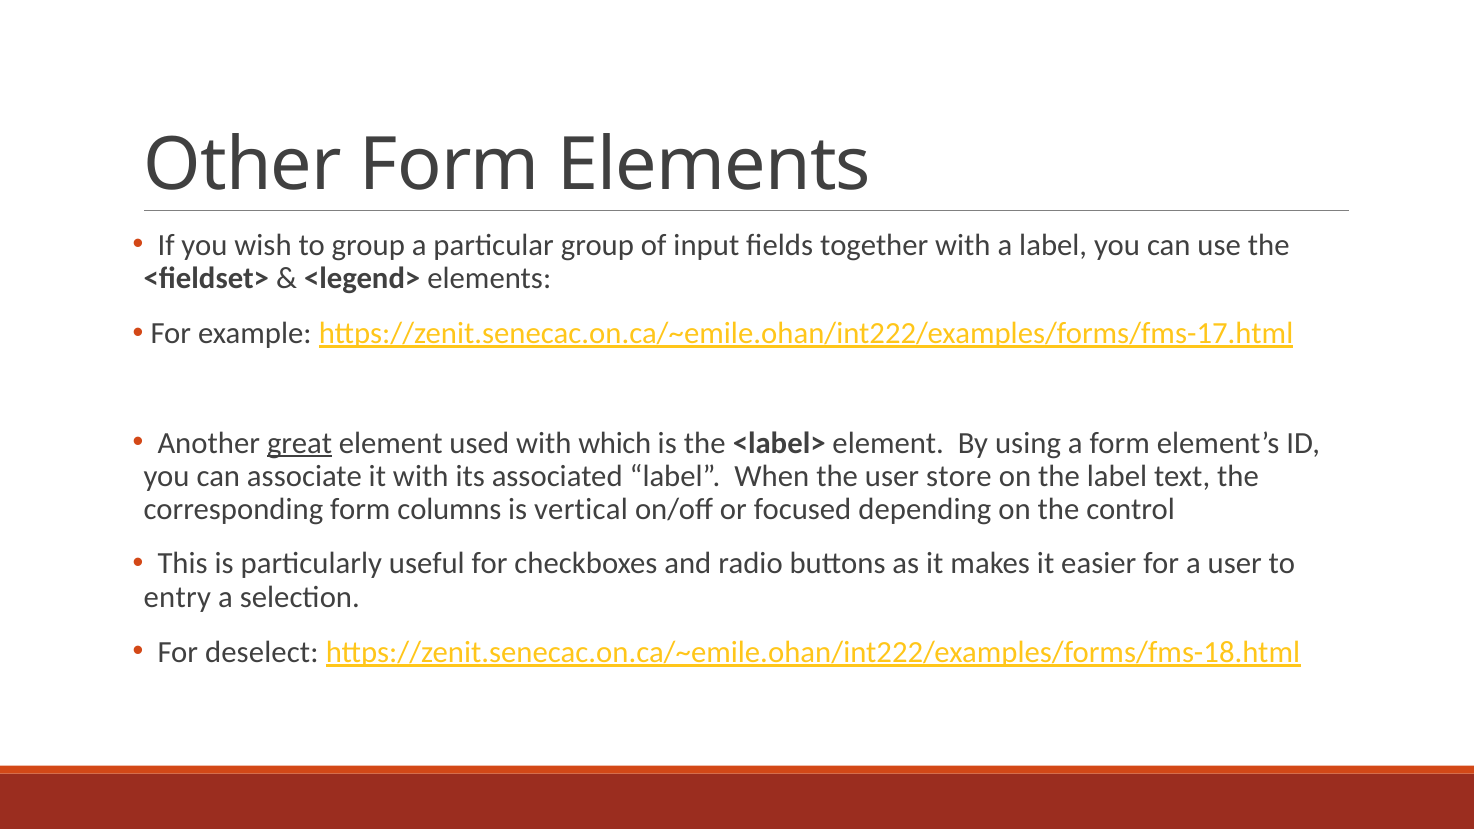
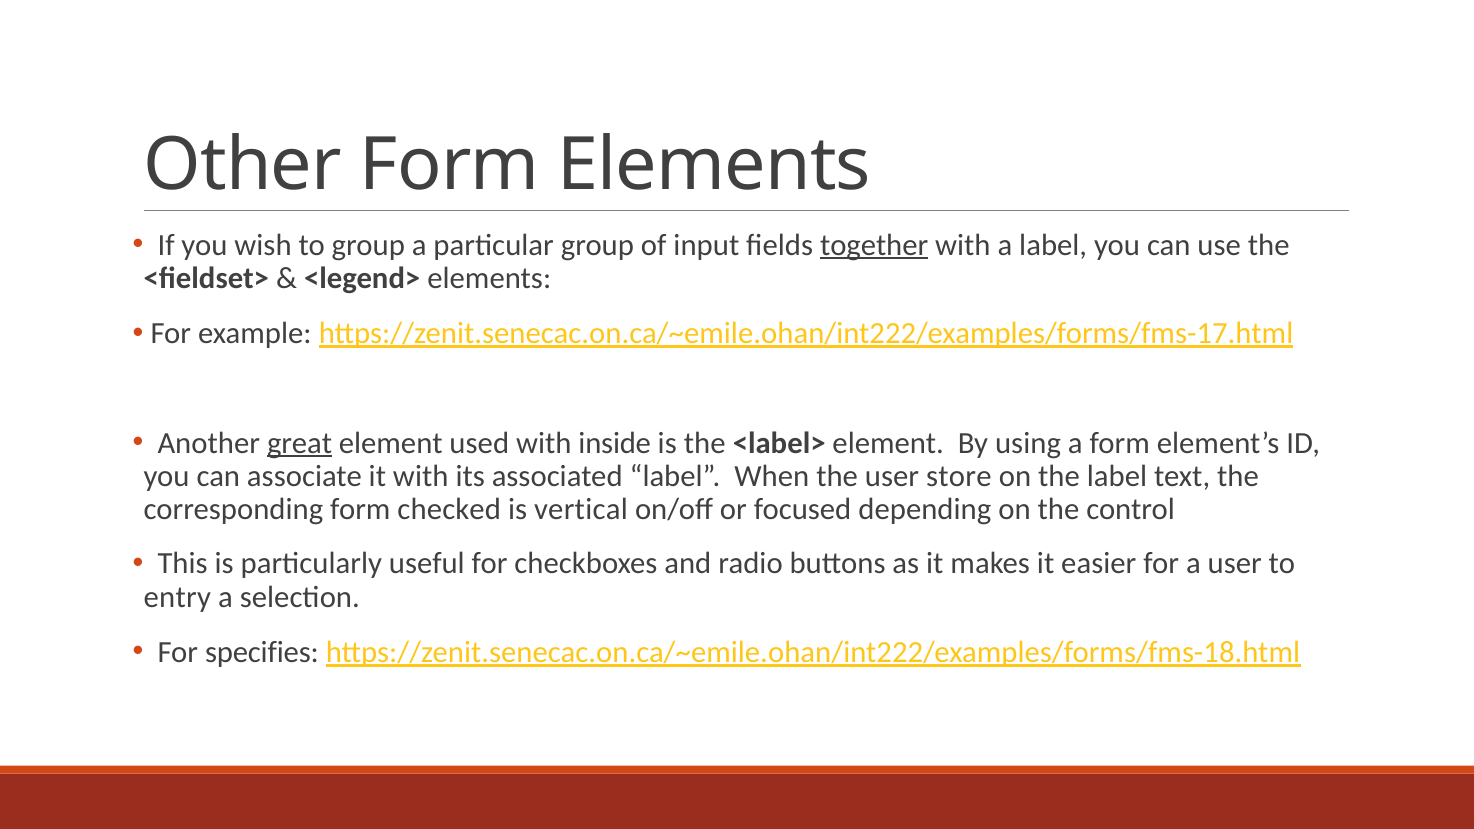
together underline: none -> present
which: which -> inside
columns: columns -> checked
deselect: deselect -> specifies
